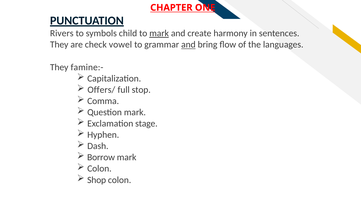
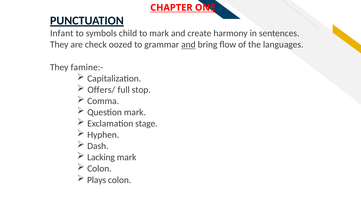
Rivers: Rivers -> Infant
mark at (159, 33) underline: present -> none
vowel: vowel -> oozed
Borrow: Borrow -> Lacking
Shop: Shop -> Plays
